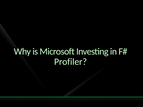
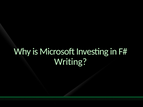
Profiler: Profiler -> Writing
